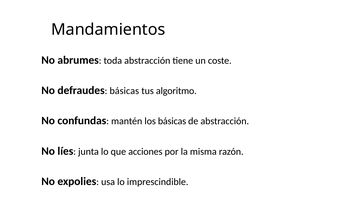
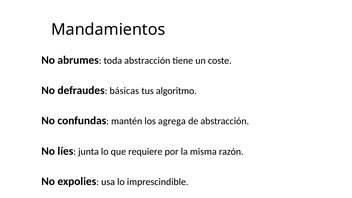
los básicas: básicas -> agrega
acciones: acciones -> requiere
